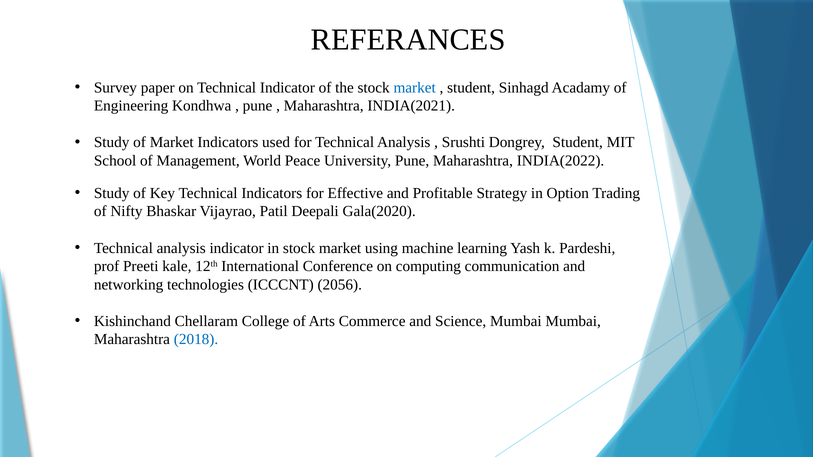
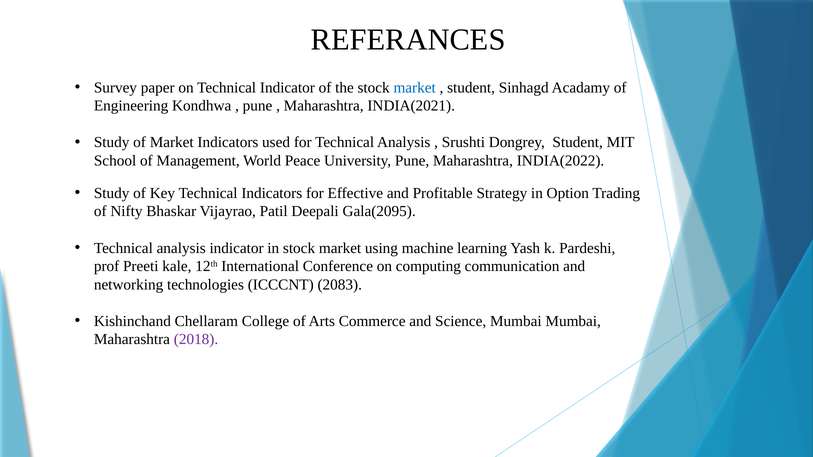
Gala(2020: Gala(2020 -> Gala(2095
2056: 2056 -> 2083
2018 colour: blue -> purple
